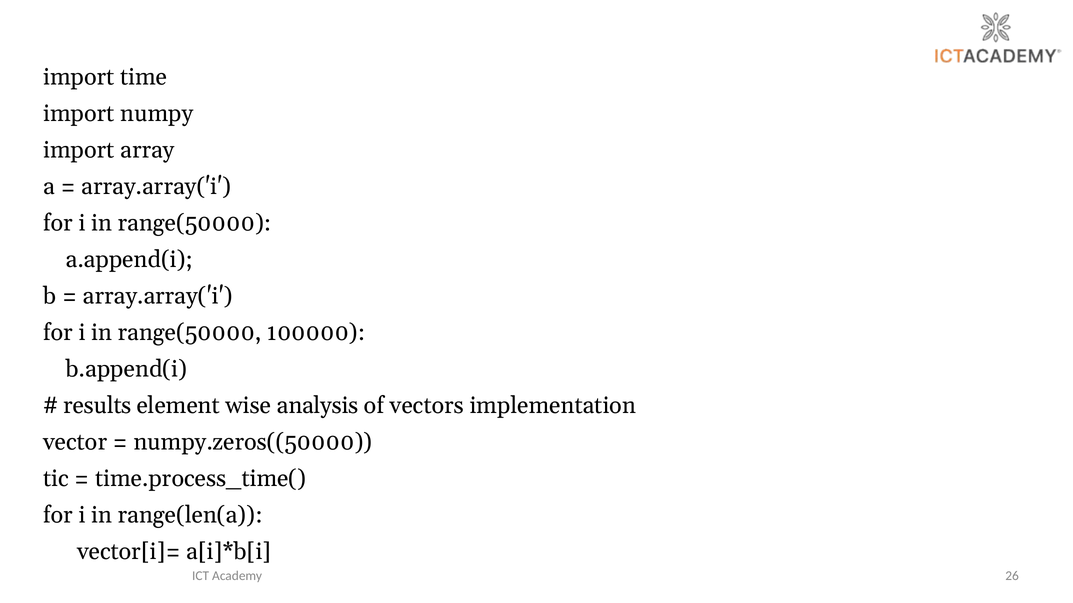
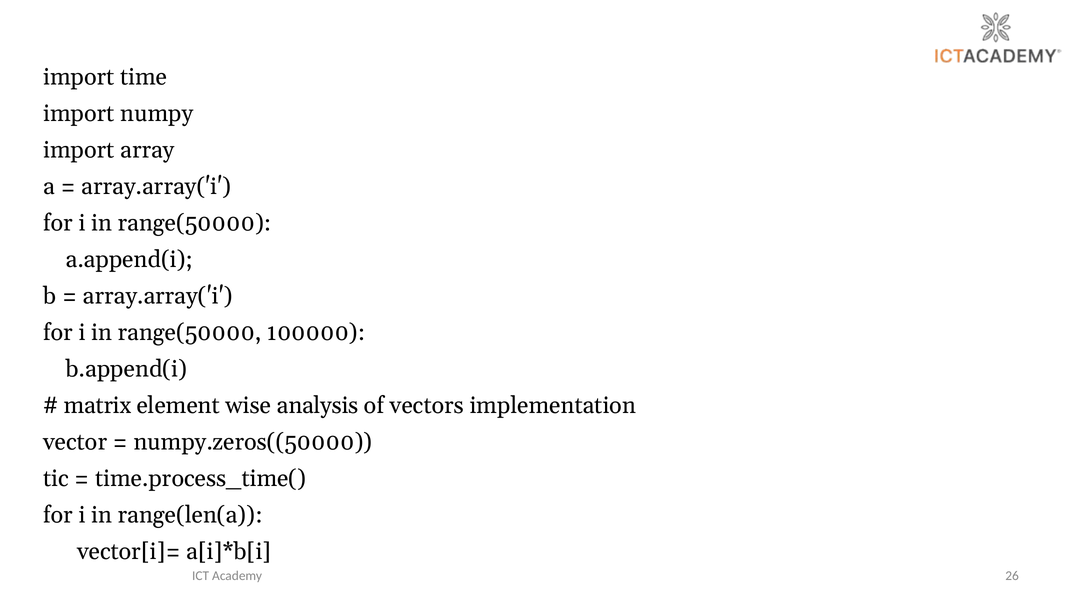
results: results -> matrix
